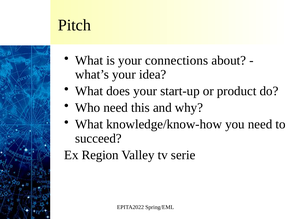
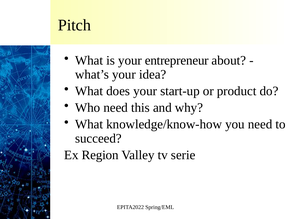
connections: connections -> entrepreneur
